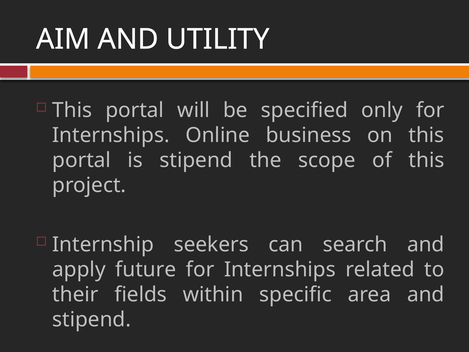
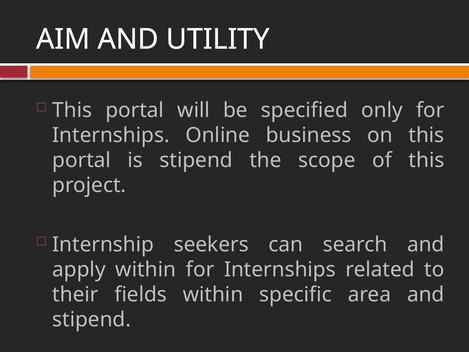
apply future: future -> within
